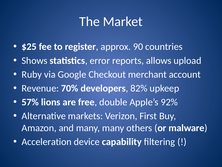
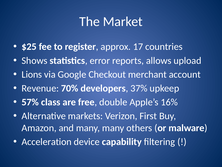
90: 90 -> 17
Ruby: Ruby -> Lions
82%: 82% -> 37%
lions: lions -> class
92%: 92% -> 16%
